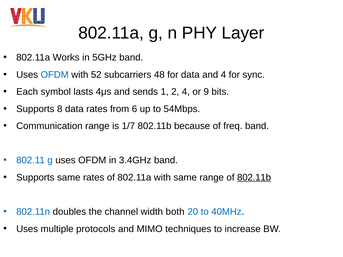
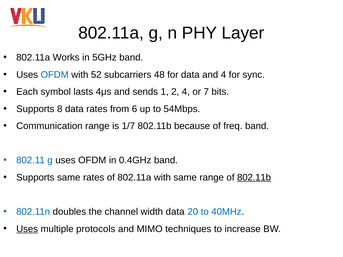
9: 9 -> 7
3.4GHz: 3.4GHz -> 0.4GHz
width both: both -> data
Uses at (27, 229) underline: none -> present
